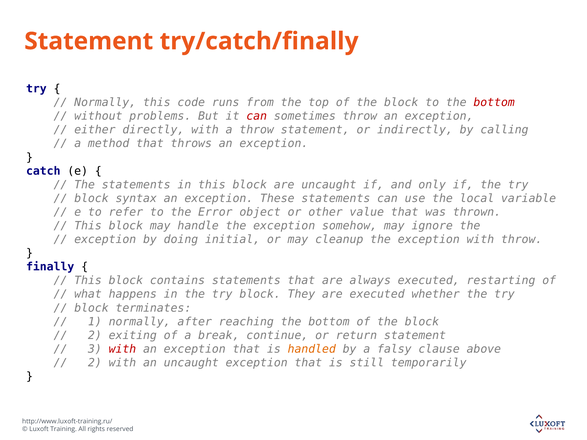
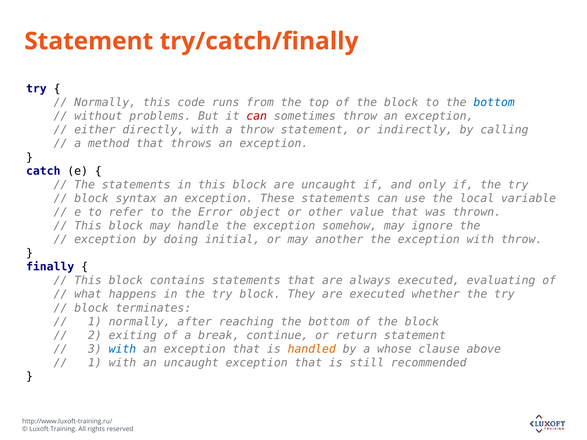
bottom at (494, 103) colour: red -> blue
cleanup: cleanup -> another
restarting: restarting -> evaluating
with at (122, 349) colour: red -> blue
falsy: falsy -> whose
2 at (95, 363): 2 -> 1
temporarily: temporarily -> recommended
